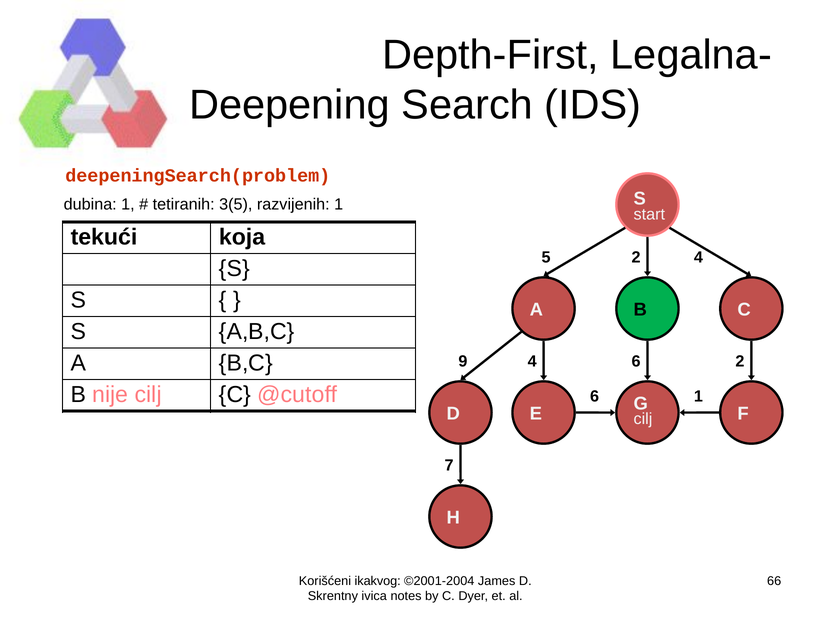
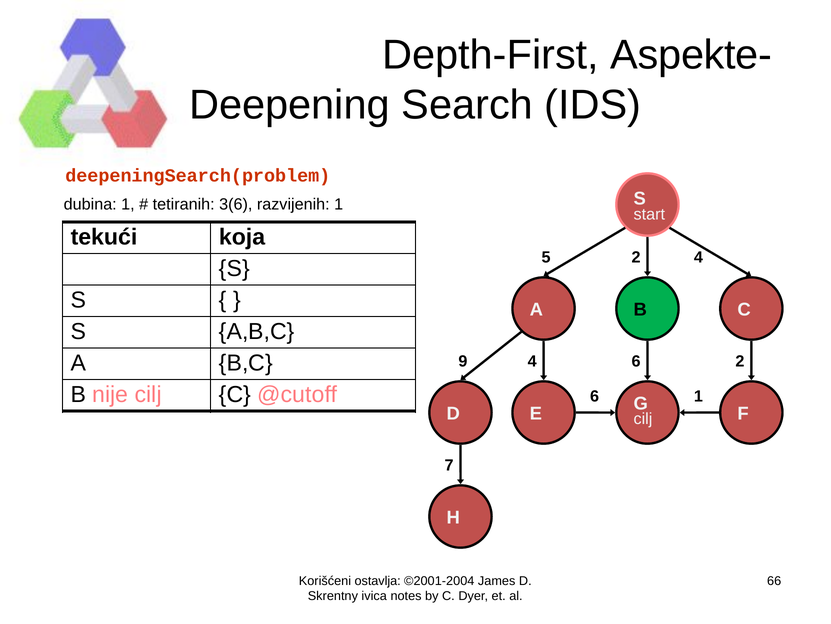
Legalna-: Legalna- -> Aspekte-
3(5: 3(5 -> 3(6
ikakvog: ikakvog -> ostavlja
